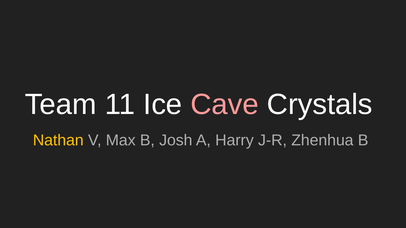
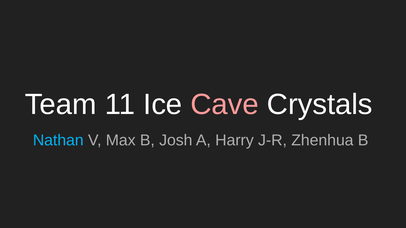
Nathan colour: yellow -> light blue
